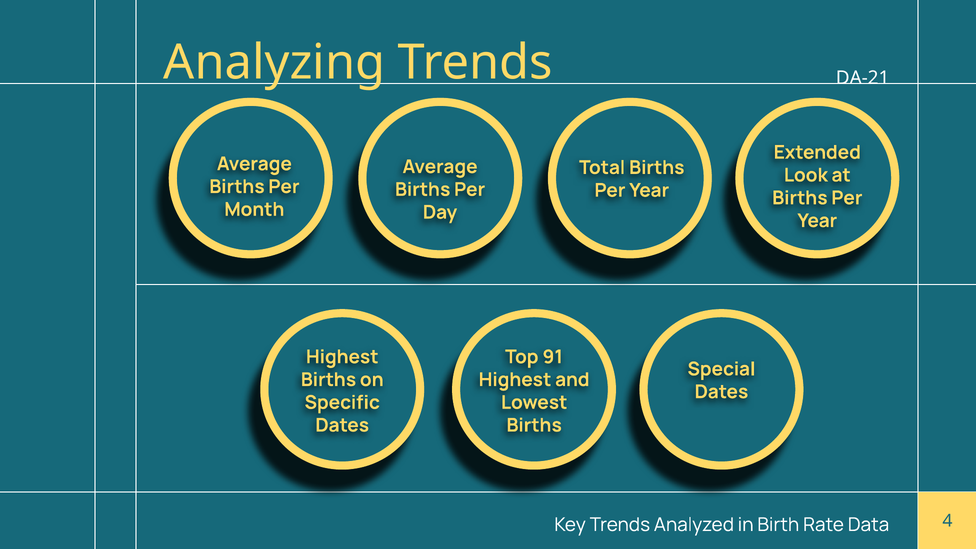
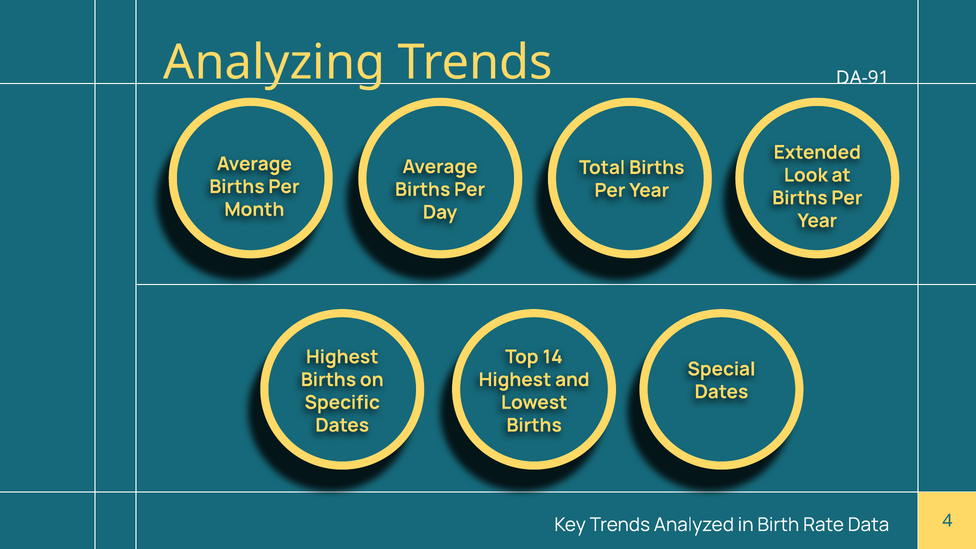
DA-21: DA-21 -> DA-91
91: 91 -> 14
